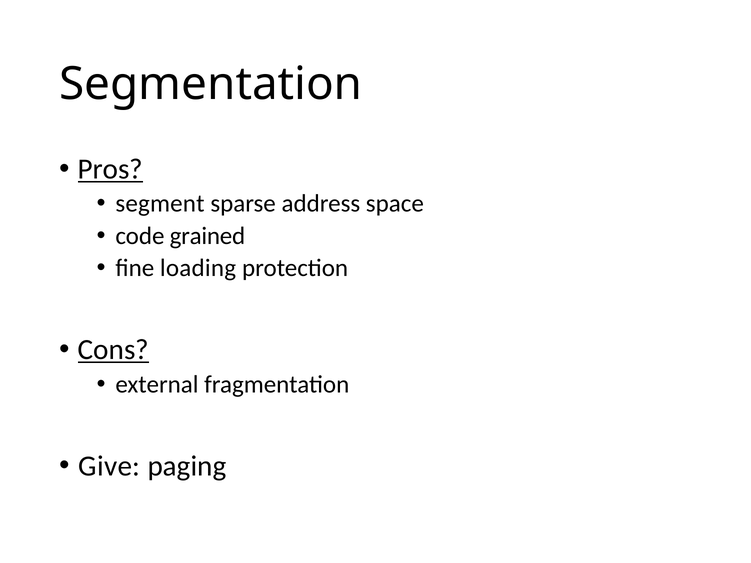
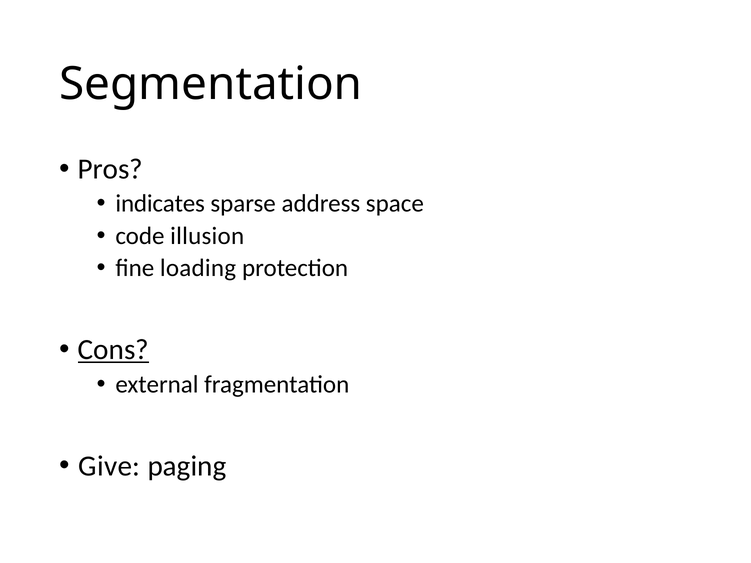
Pros underline: present -> none
segment: segment -> indicates
grained: grained -> illusion
